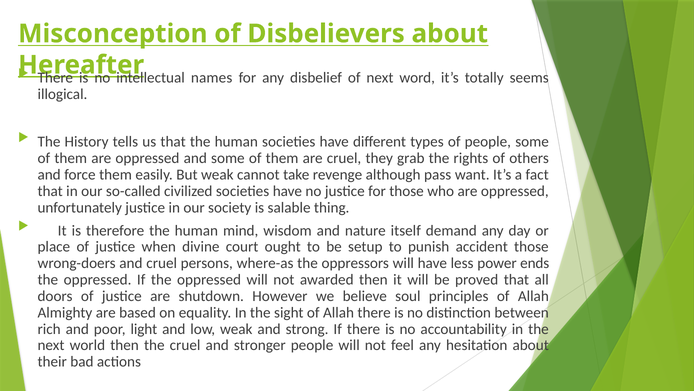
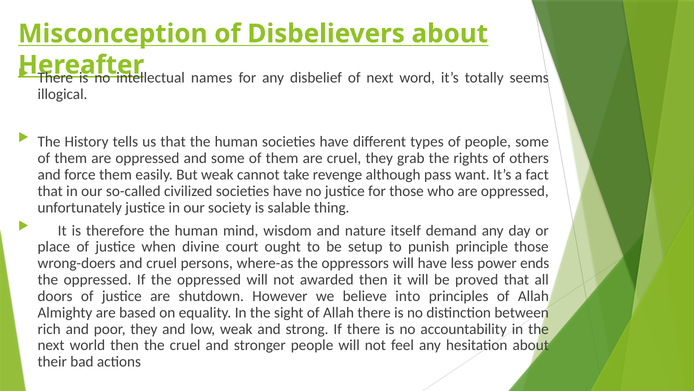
accident: accident -> principle
soul: soul -> into
poor light: light -> they
